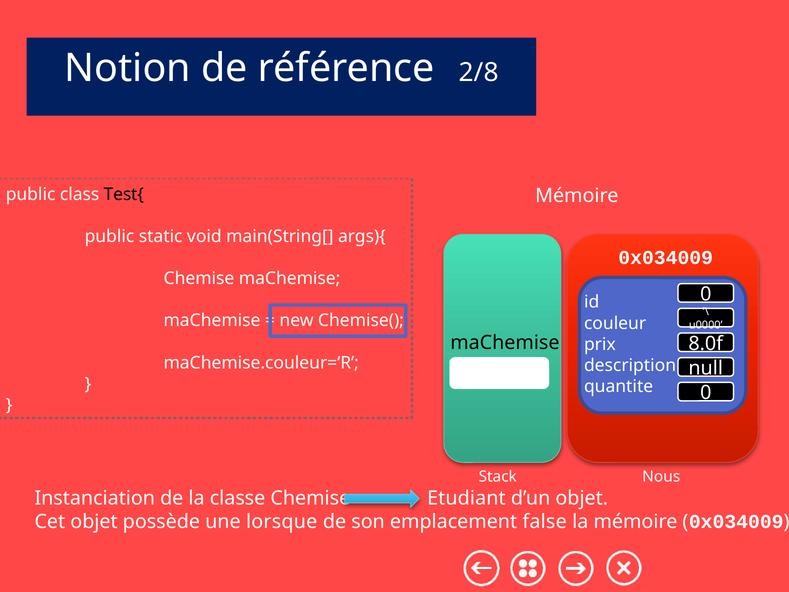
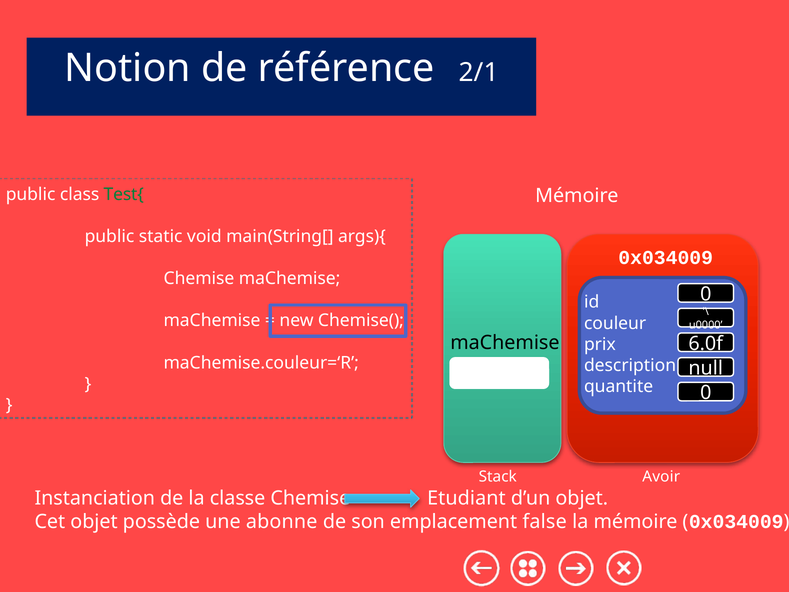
2/8: 2/8 -> 2/1
Test{ colour: black -> green
8.0f: 8.0f -> 6.0f
Nous: Nous -> Avoir
lorsque: lorsque -> abonne
